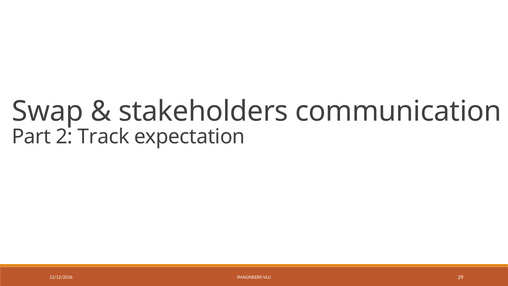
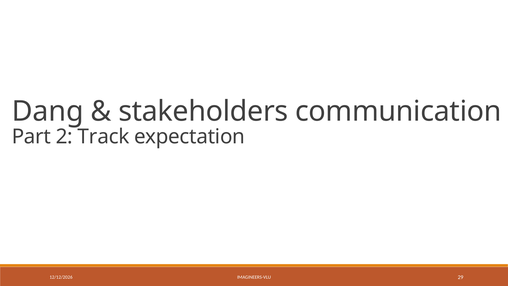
Swap: Swap -> Dang
